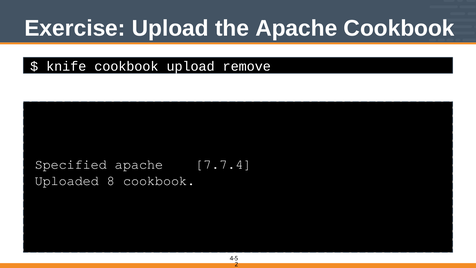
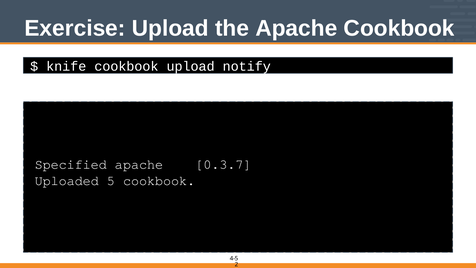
remove: remove -> notify
7.7.4: 7.7.4 -> 0.3.7
Uploaded 8: 8 -> 5
